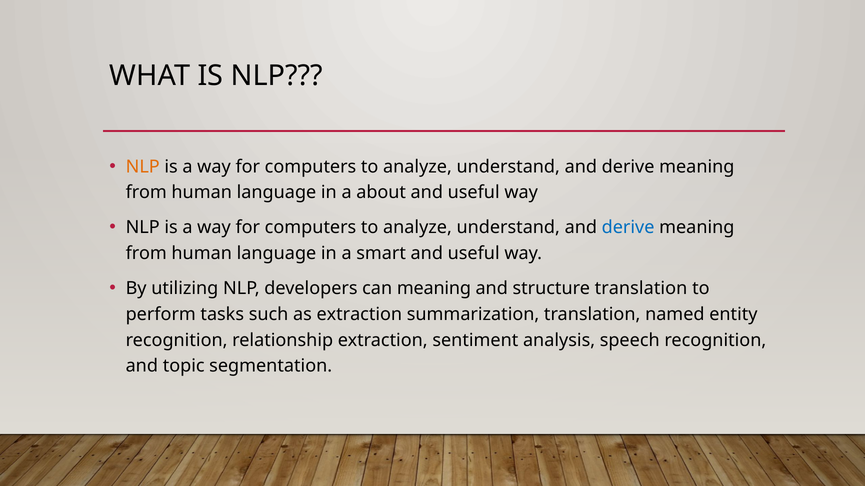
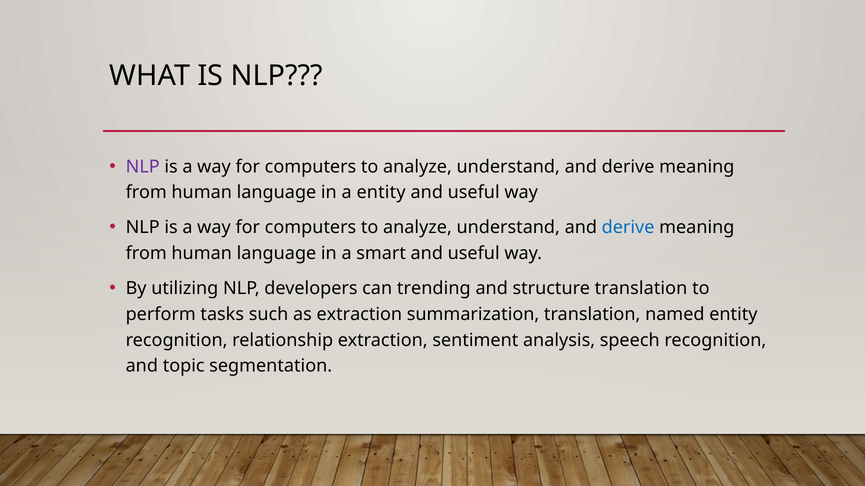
NLP at (143, 167) colour: orange -> purple
a about: about -> entity
can meaning: meaning -> trending
